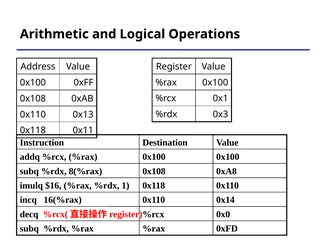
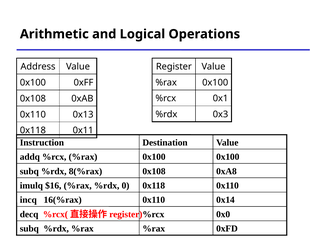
1: 1 -> 0
